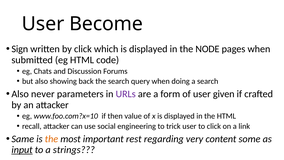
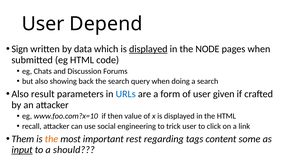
Become: Become -> Depend
by click: click -> data
displayed at (148, 49) underline: none -> present
never: never -> result
URLs colour: purple -> blue
Same: Same -> Them
very: very -> tags
strings: strings -> should
